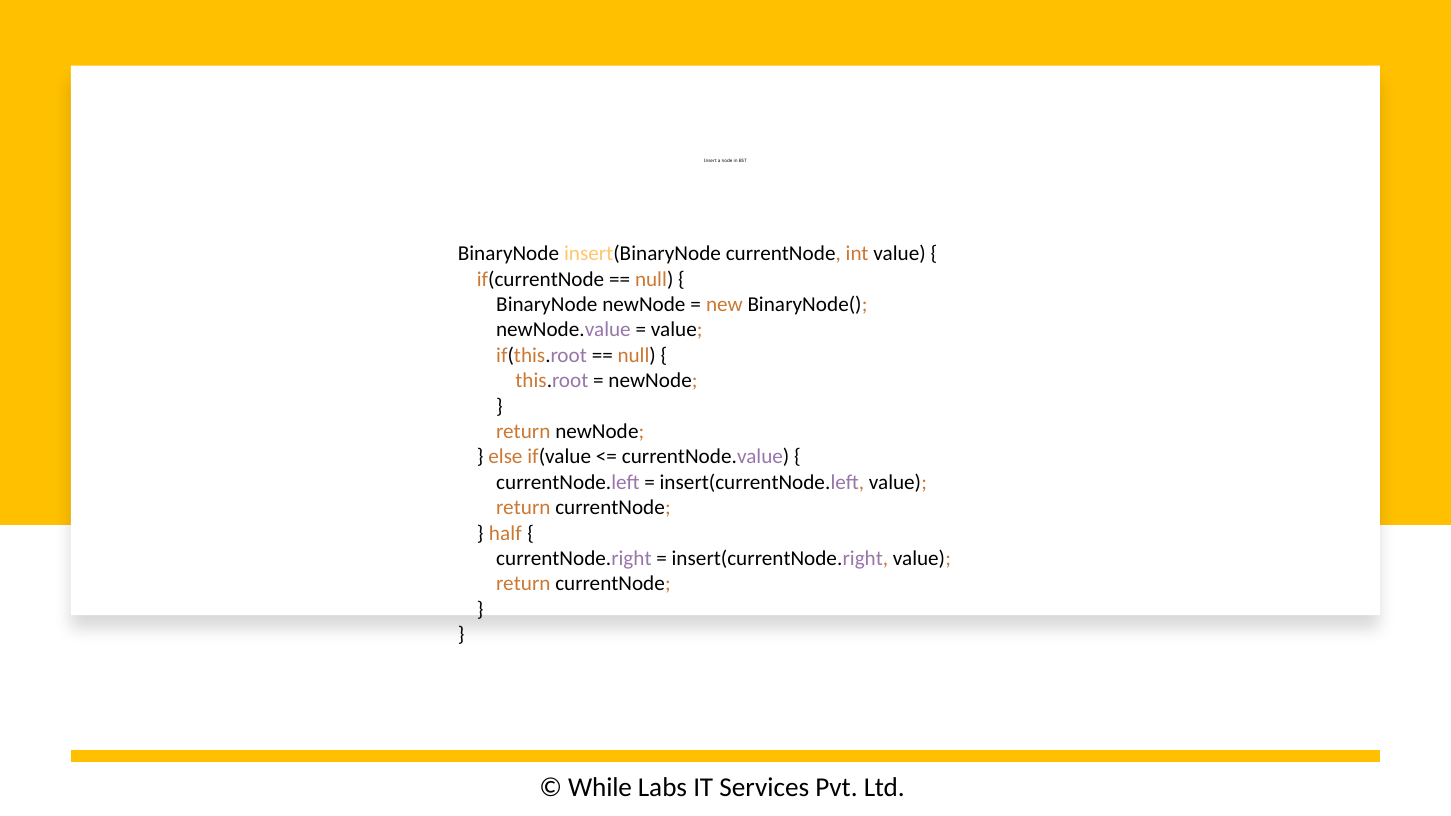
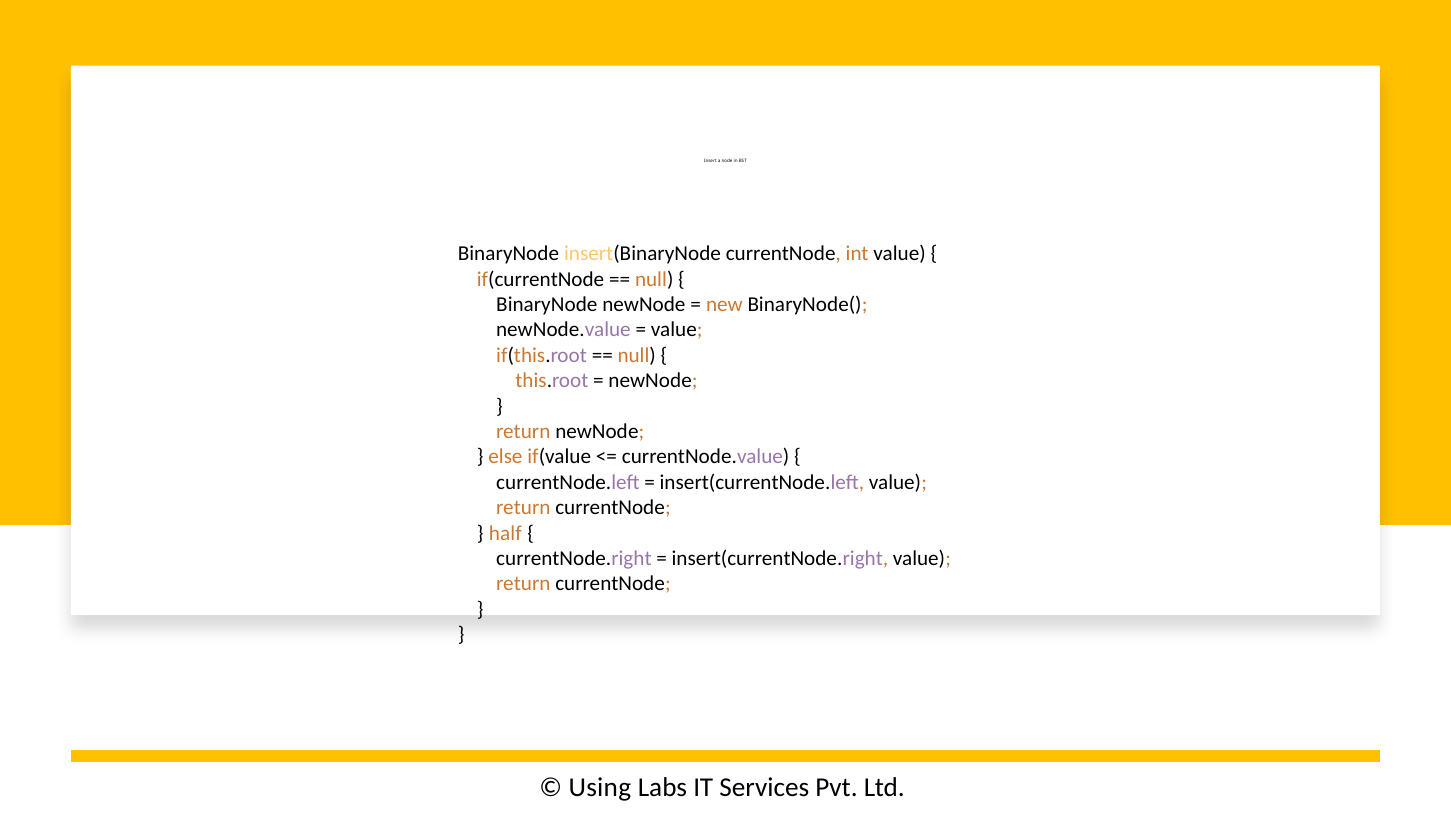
While: While -> Using
